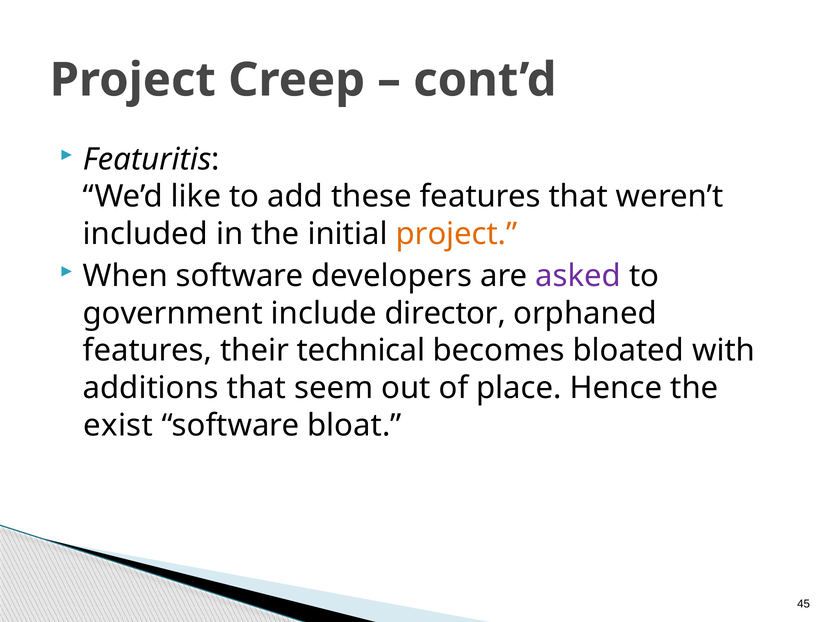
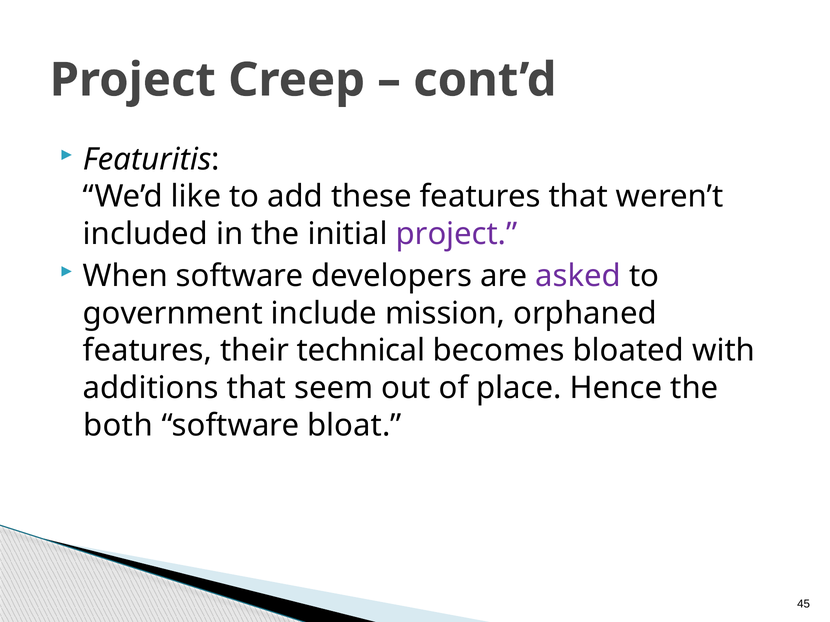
project at (456, 234) colour: orange -> purple
director: director -> mission
exist: exist -> both
